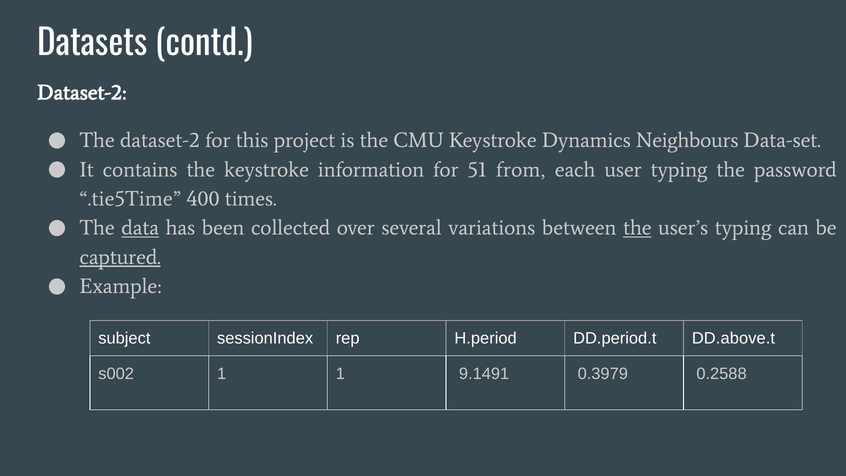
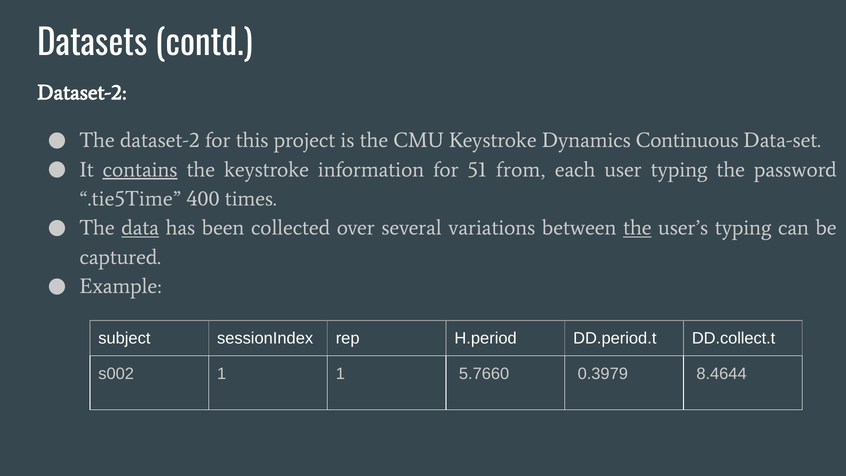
Neighbours: Neighbours -> Continuous
contains underline: none -> present
captured underline: present -> none
DD.above.t: DD.above.t -> DD.collect.t
9.1491: 9.1491 -> 5.7660
0.2588: 0.2588 -> 8.4644
